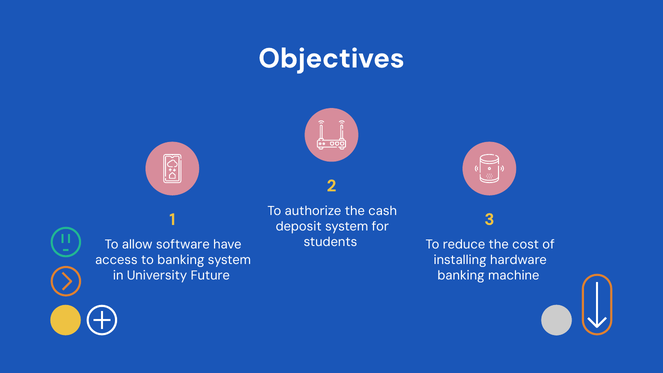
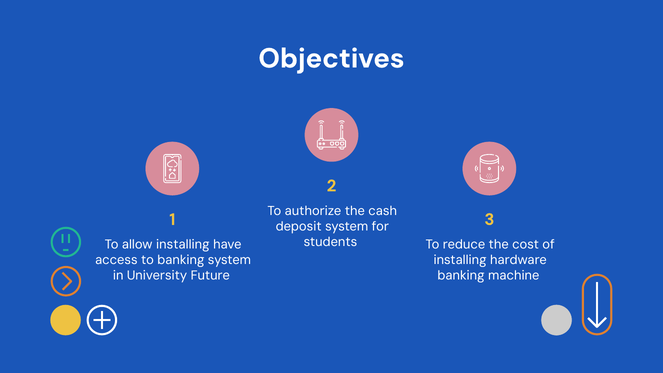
allow software: software -> installing
